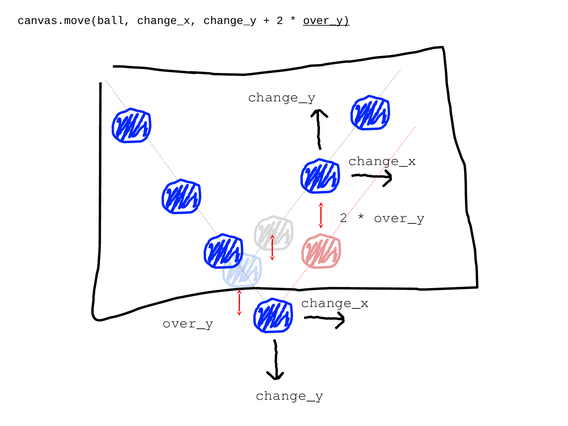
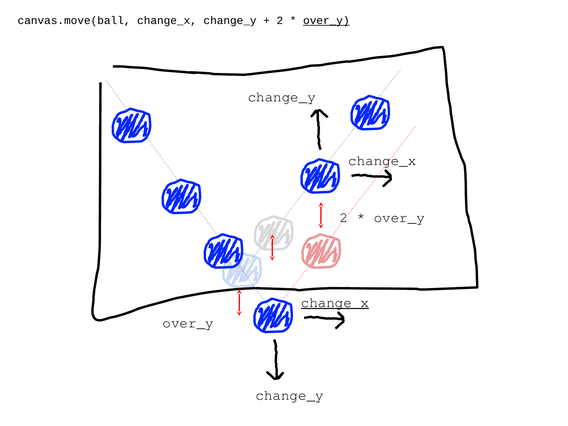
change_x at (335, 302) underline: none -> present
